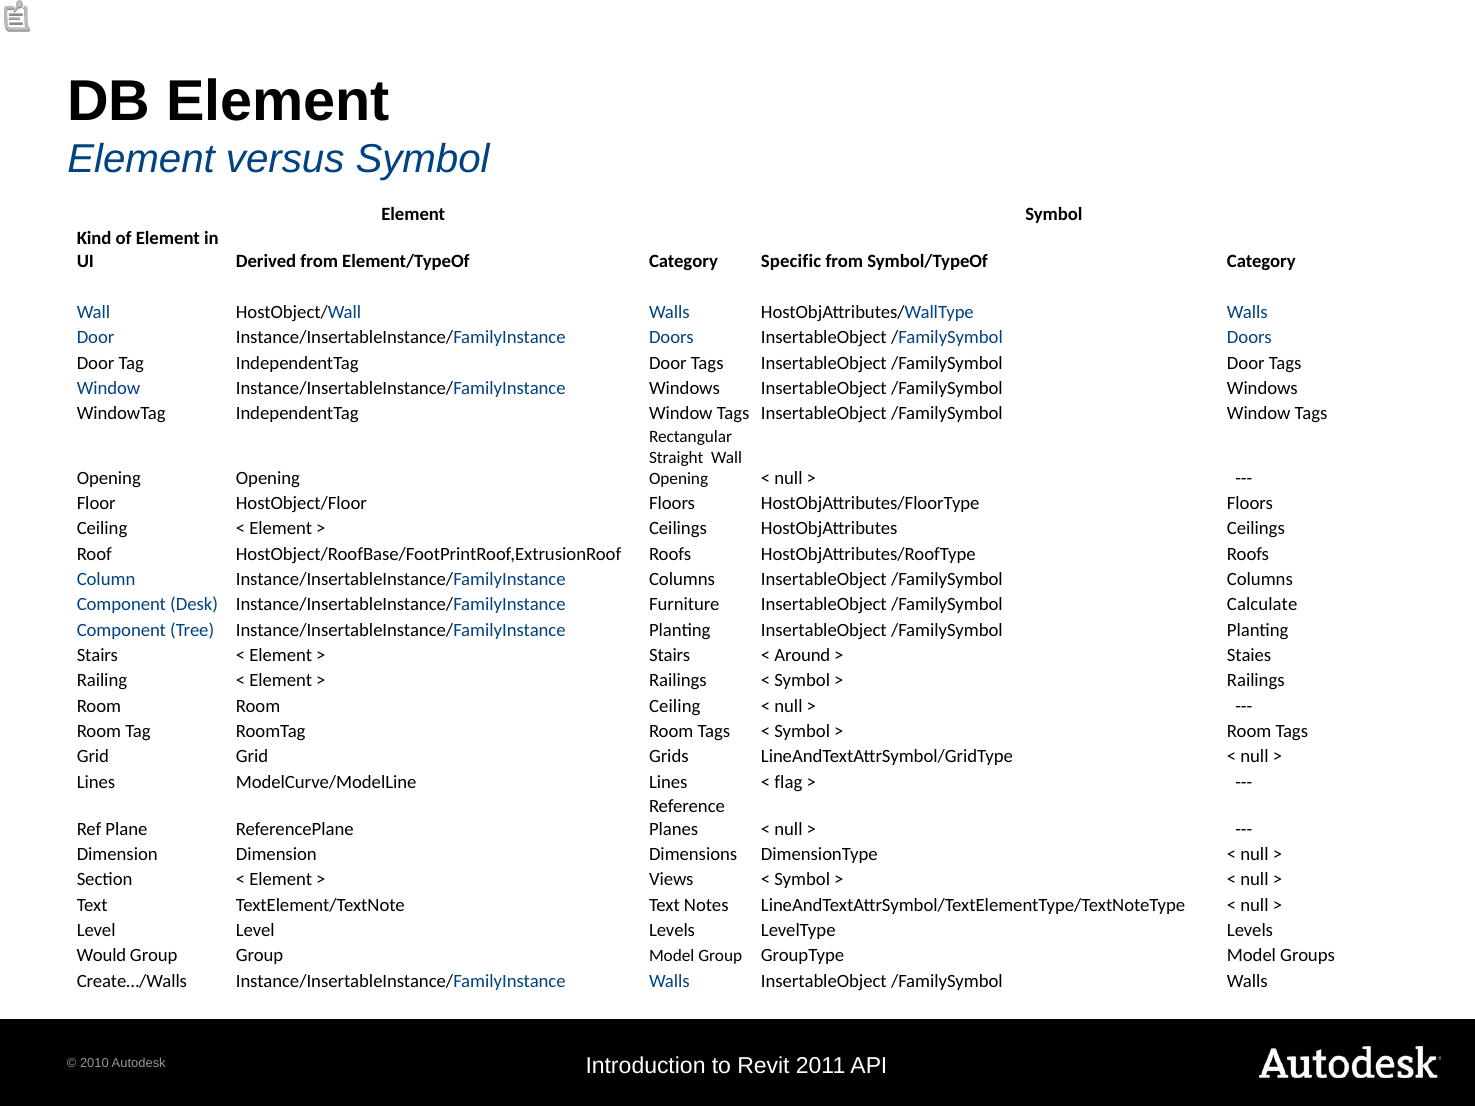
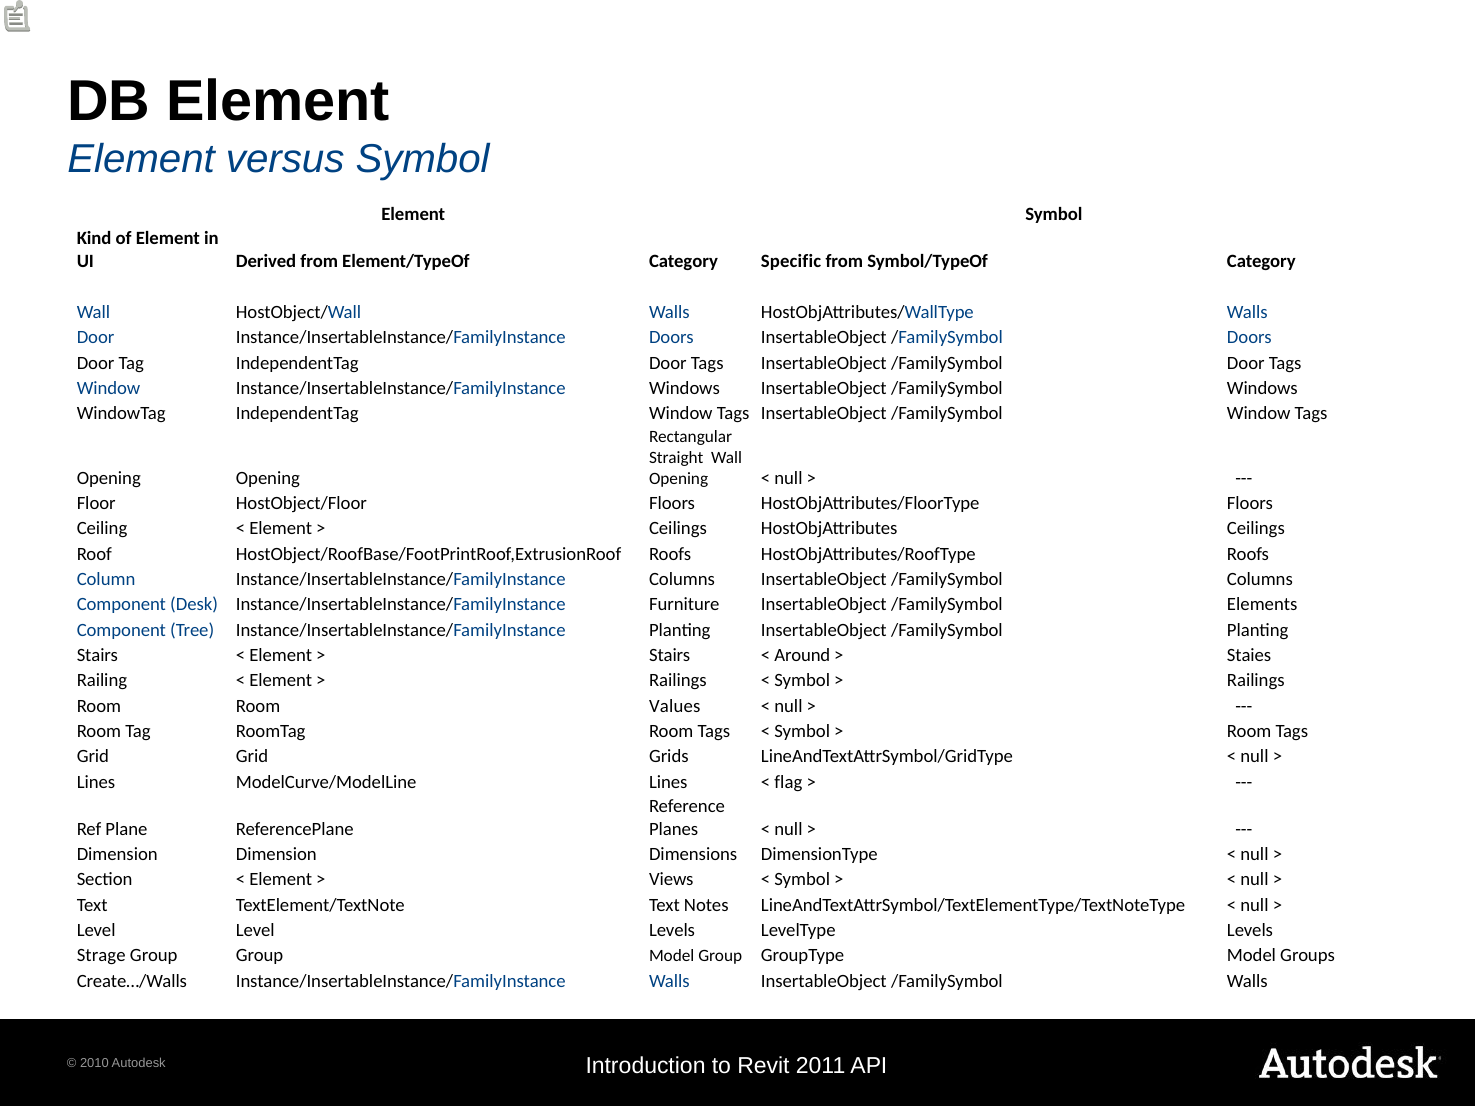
Calculate: Calculate -> Elements
Room Ceiling: Ceiling -> Values
Would: Would -> Strage
